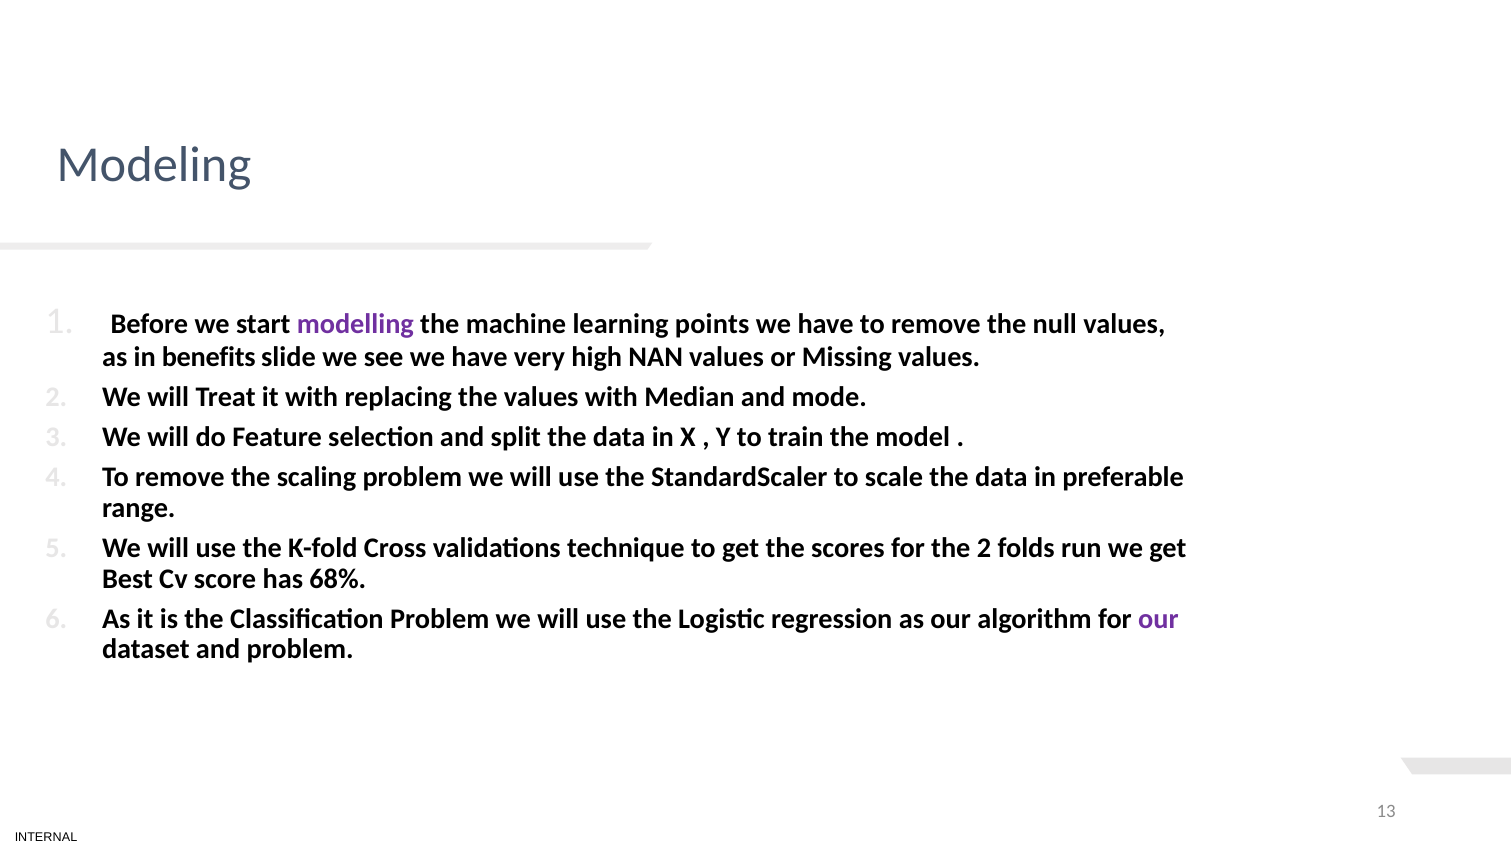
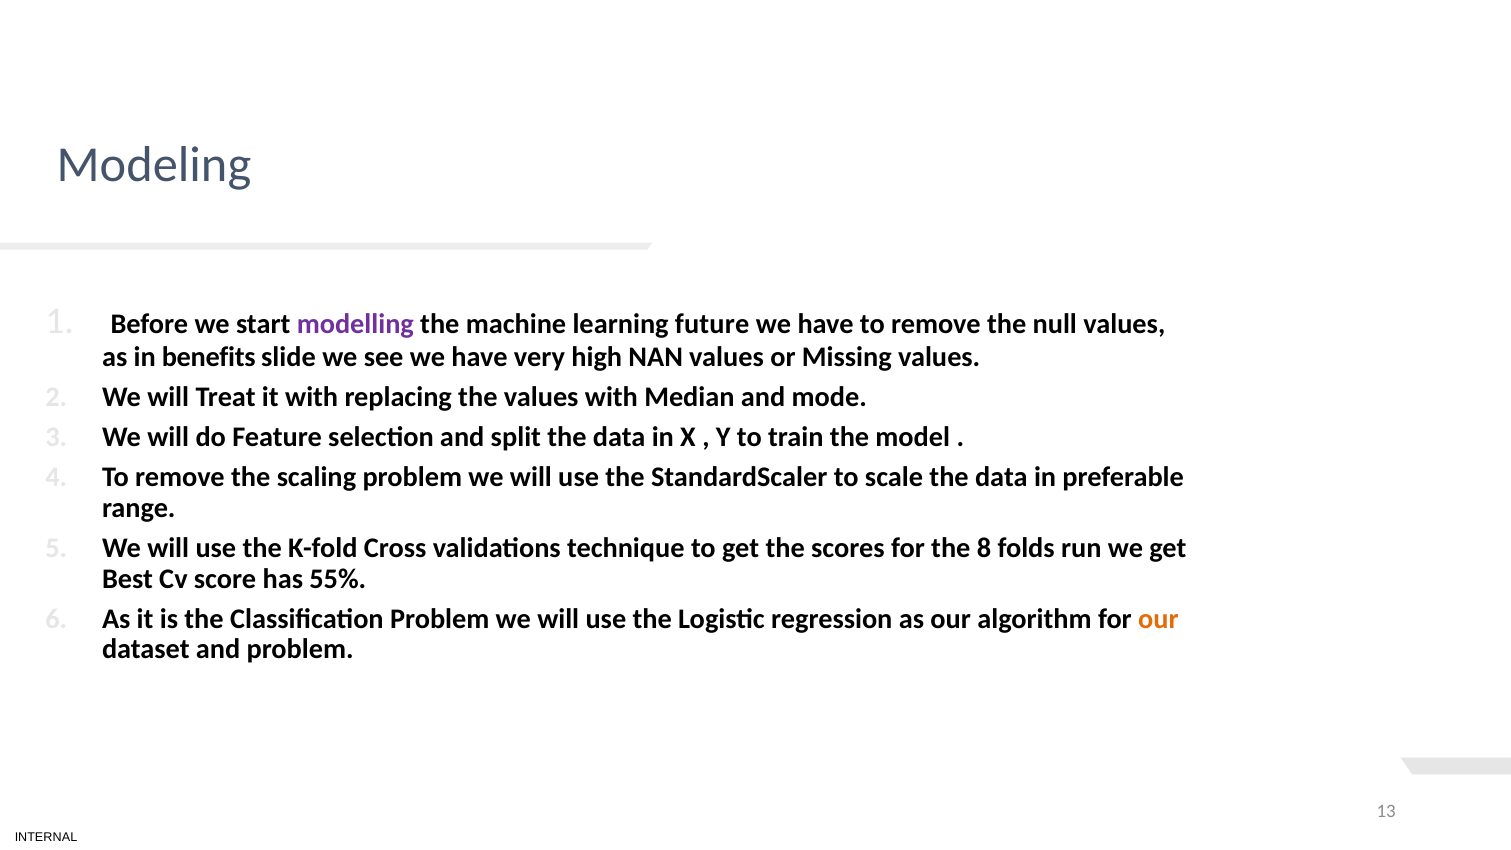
points: points -> future
the 2: 2 -> 8
68%: 68% -> 55%
our at (1158, 619) colour: purple -> orange
